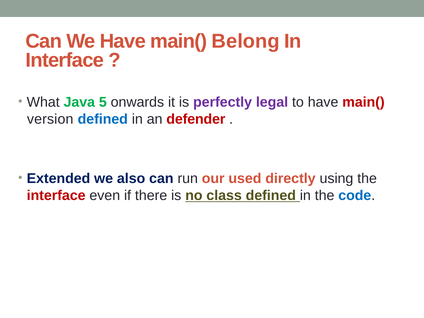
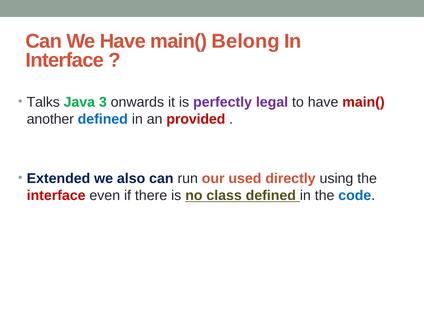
What: What -> Talks
5: 5 -> 3
version: version -> another
defender: defender -> provided
